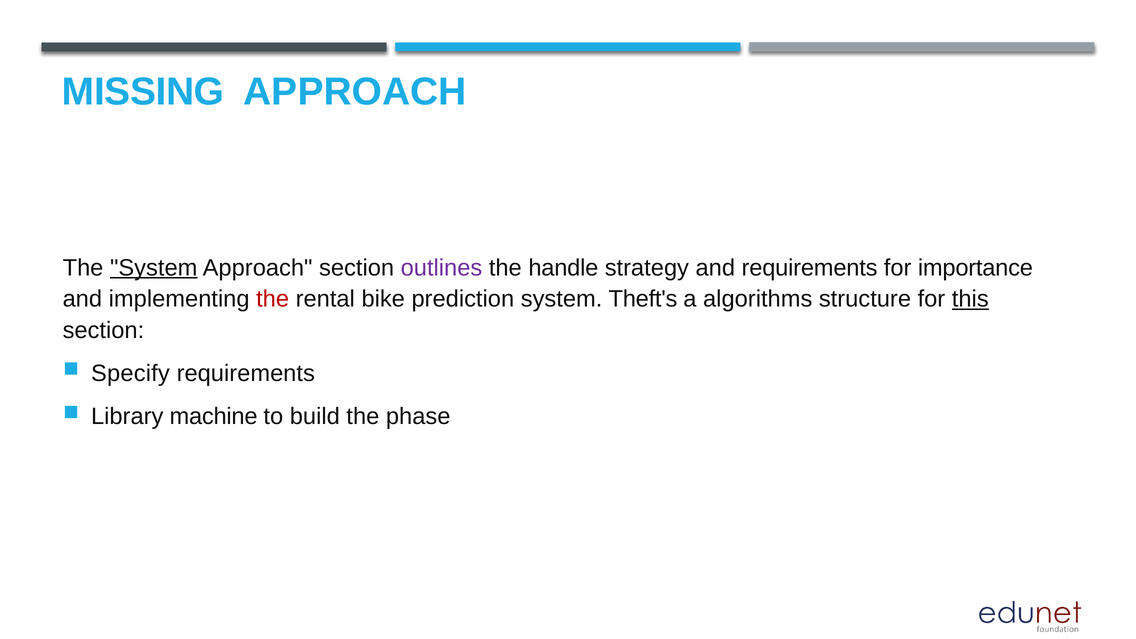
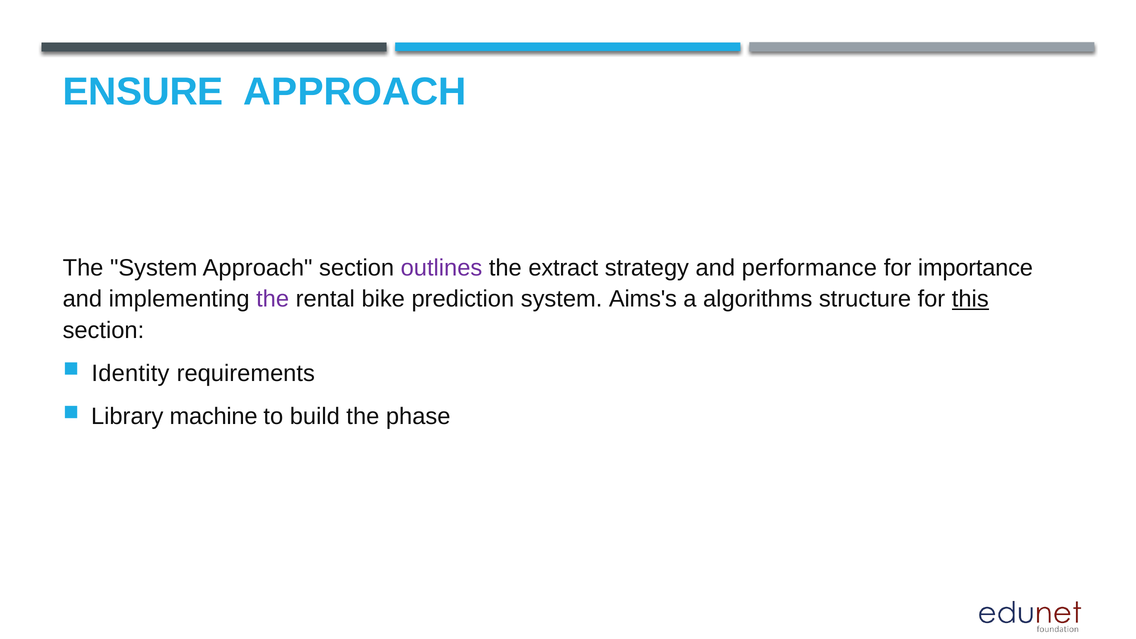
MISSING: MISSING -> ENSURE
System at (154, 268) underline: present -> none
handle: handle -> extract
and requirements: requirements -> performance
the at (273, 299) colour: red -> purple
Theft's: Theft's -> Aims's
Specify: Specify -> Identity
